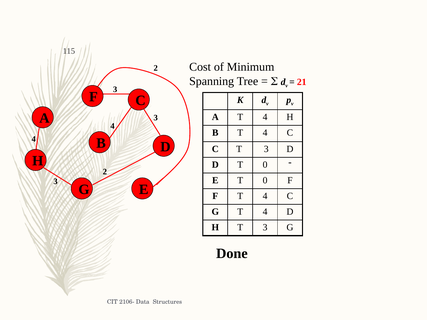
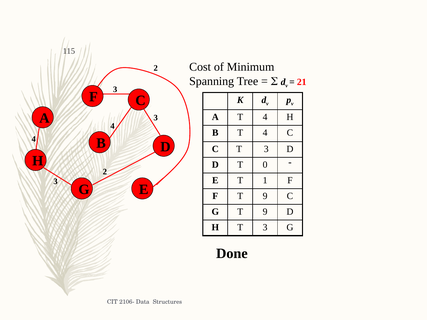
E T 0: 0 -> 1
F T 4: 4 -> 9
G T 4: 4 -> 9
